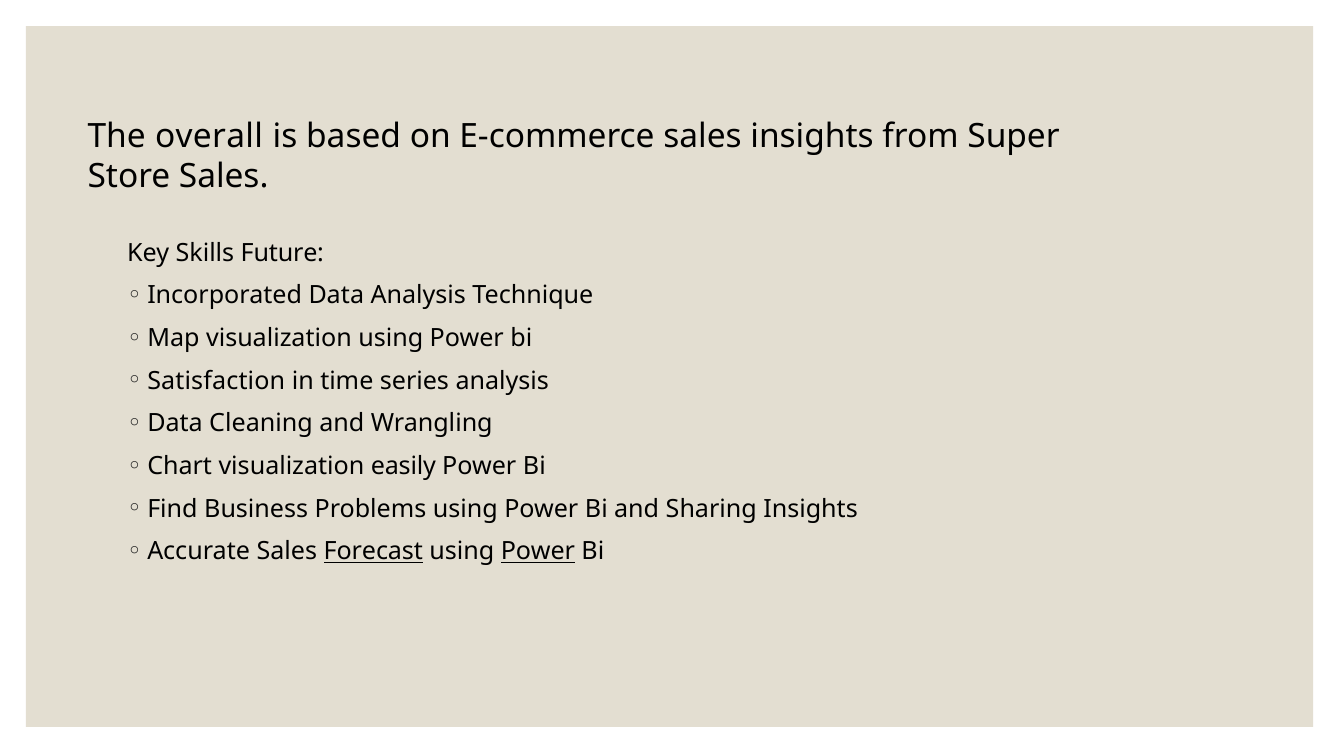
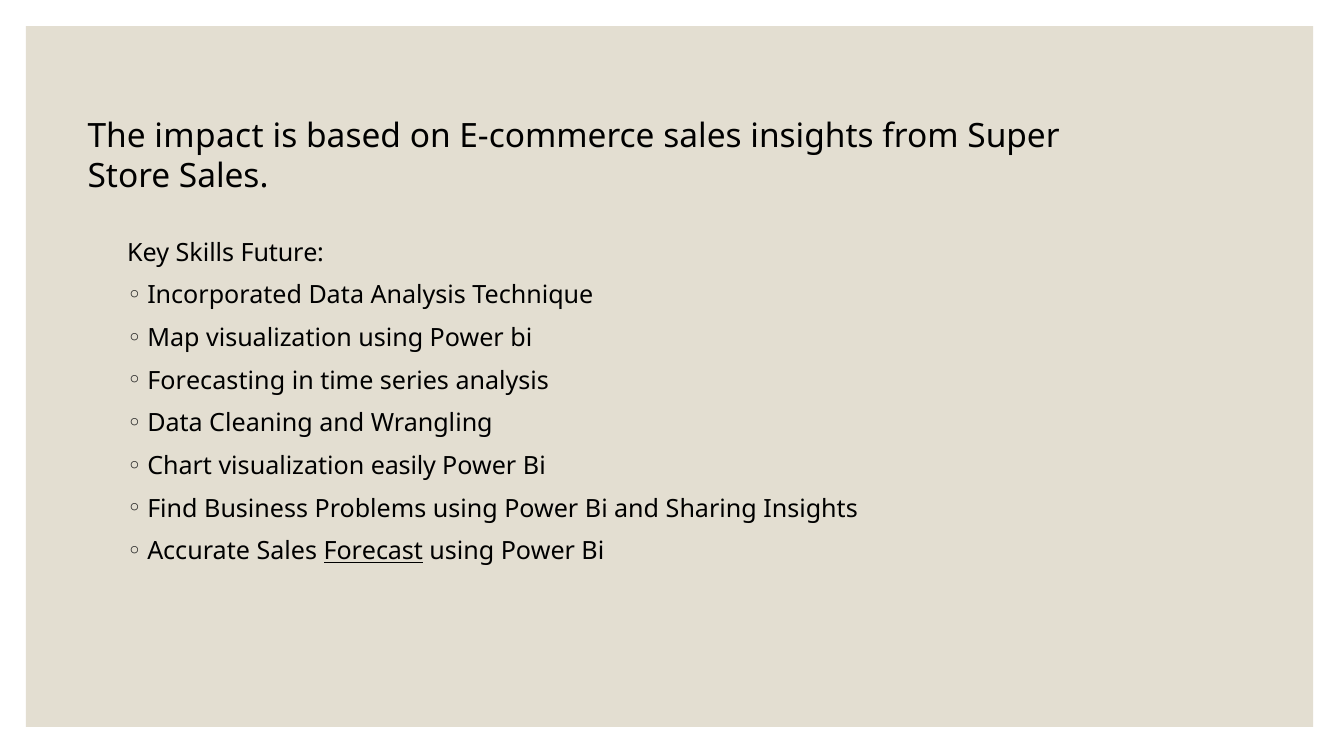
overall: overall -> impact
Satisfaction: Satisfaction -> Forecasting
Power at (538, 552) underline: present -> none
